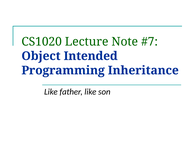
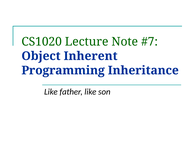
Intended: Intended -> Inherent
